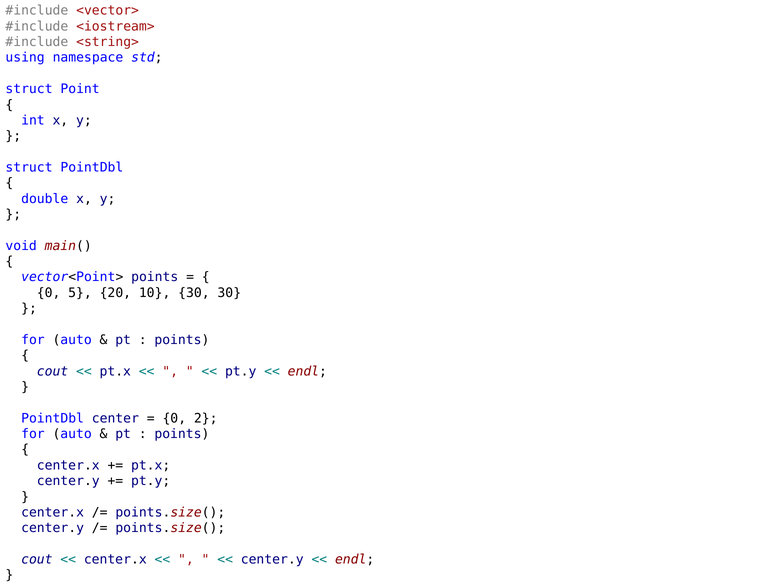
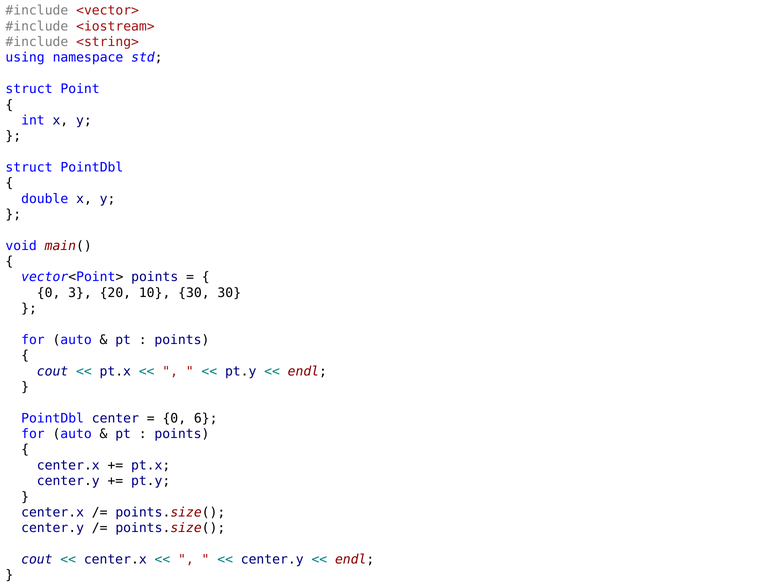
5: 5 -> 3
2: 2 -> 6
